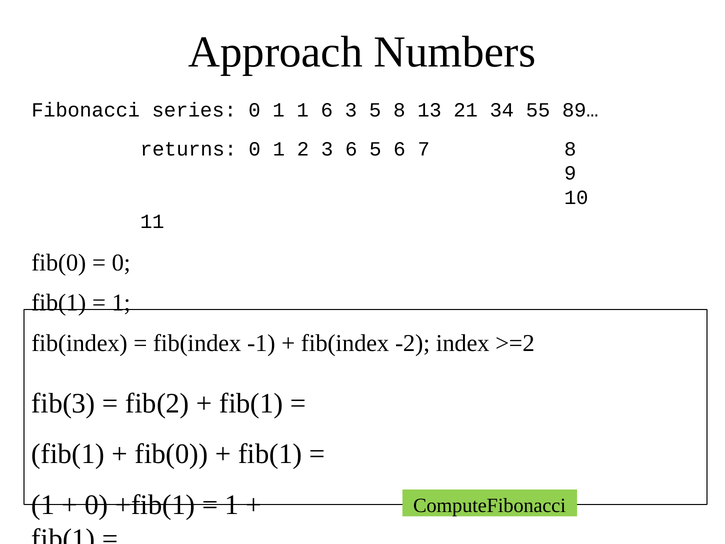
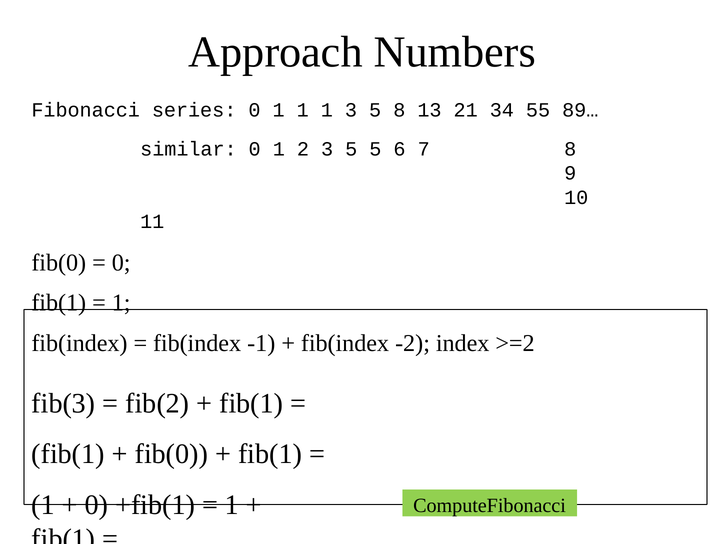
1 1 6: 6 -> 1
returns: returns -> similar
2 3 6: 6 -> 5
